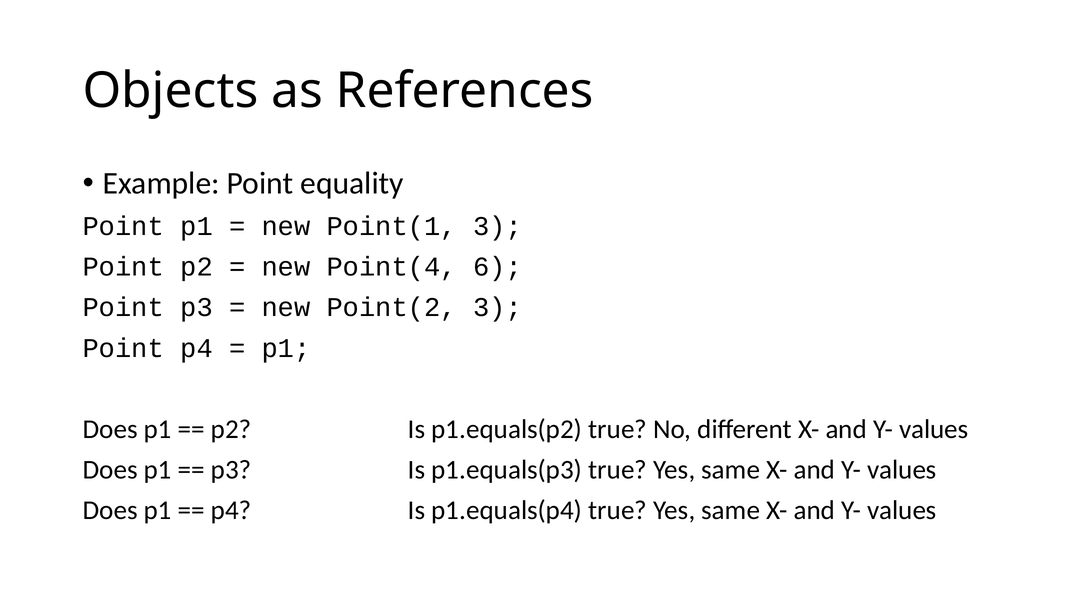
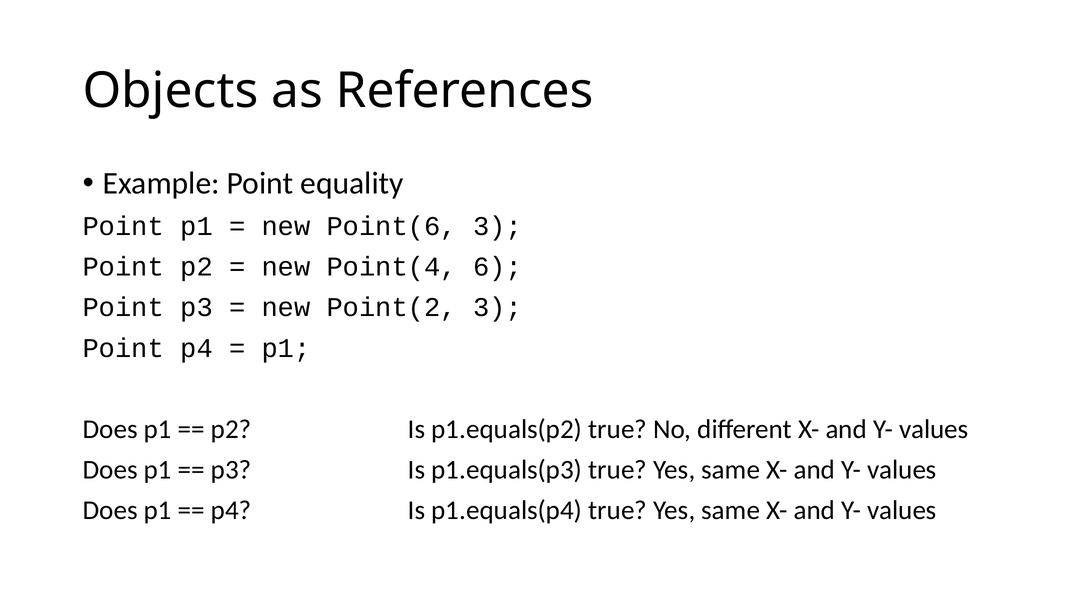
Point(1: Point(1 -> Point(6
